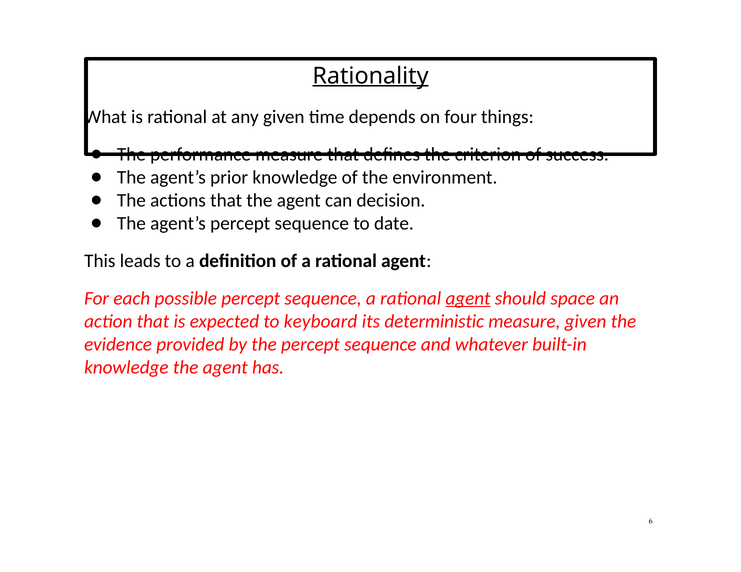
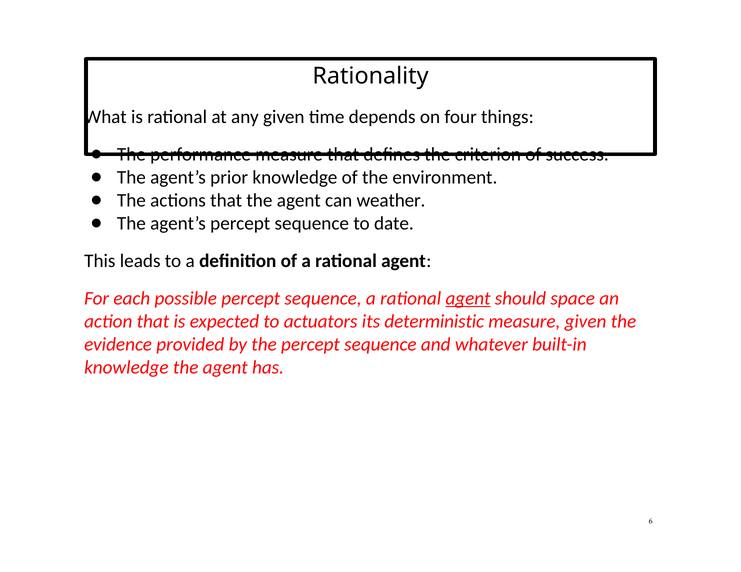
Rationality underline: present -> none
decision: decision -> weather
keyboard: keyboard -> actuators
